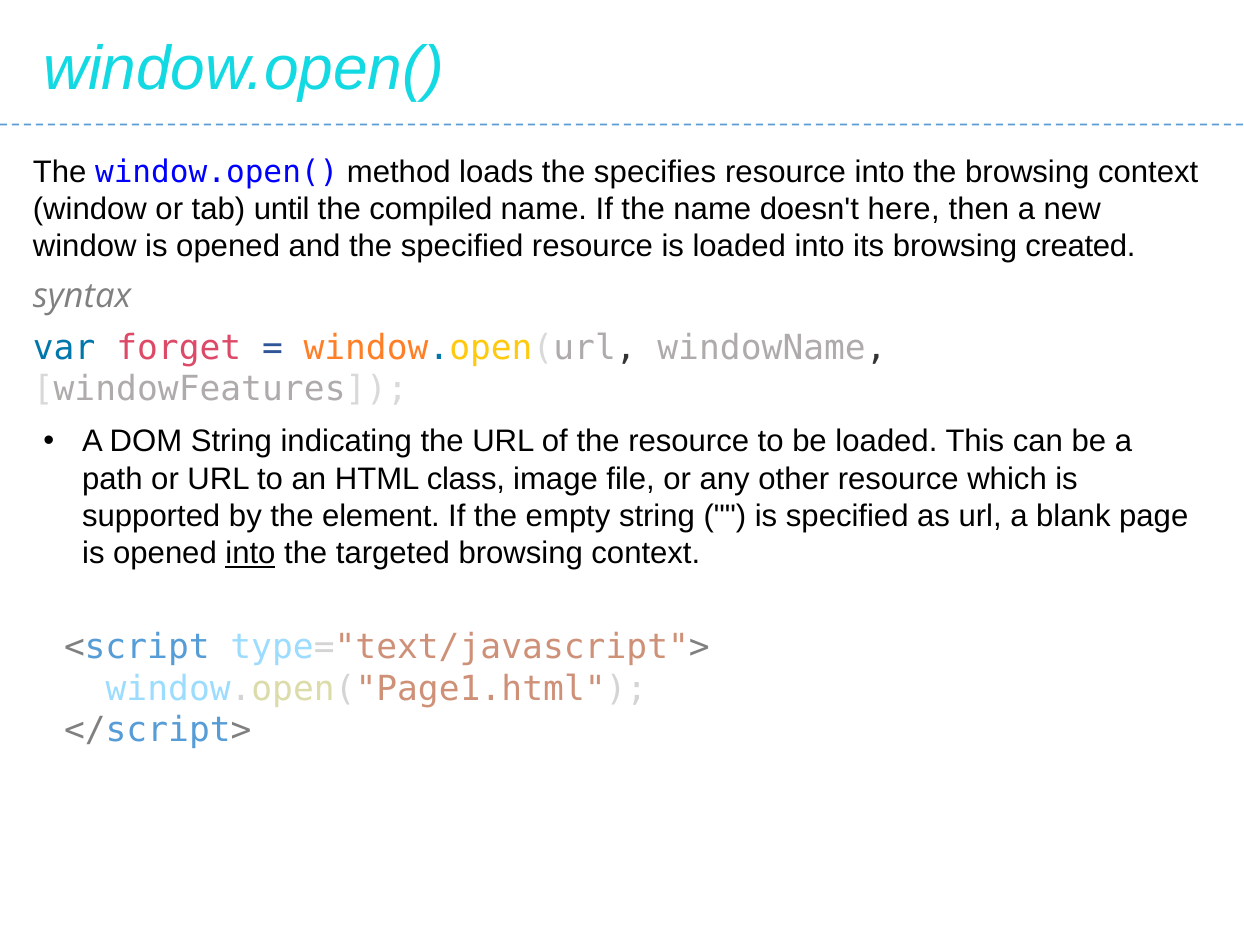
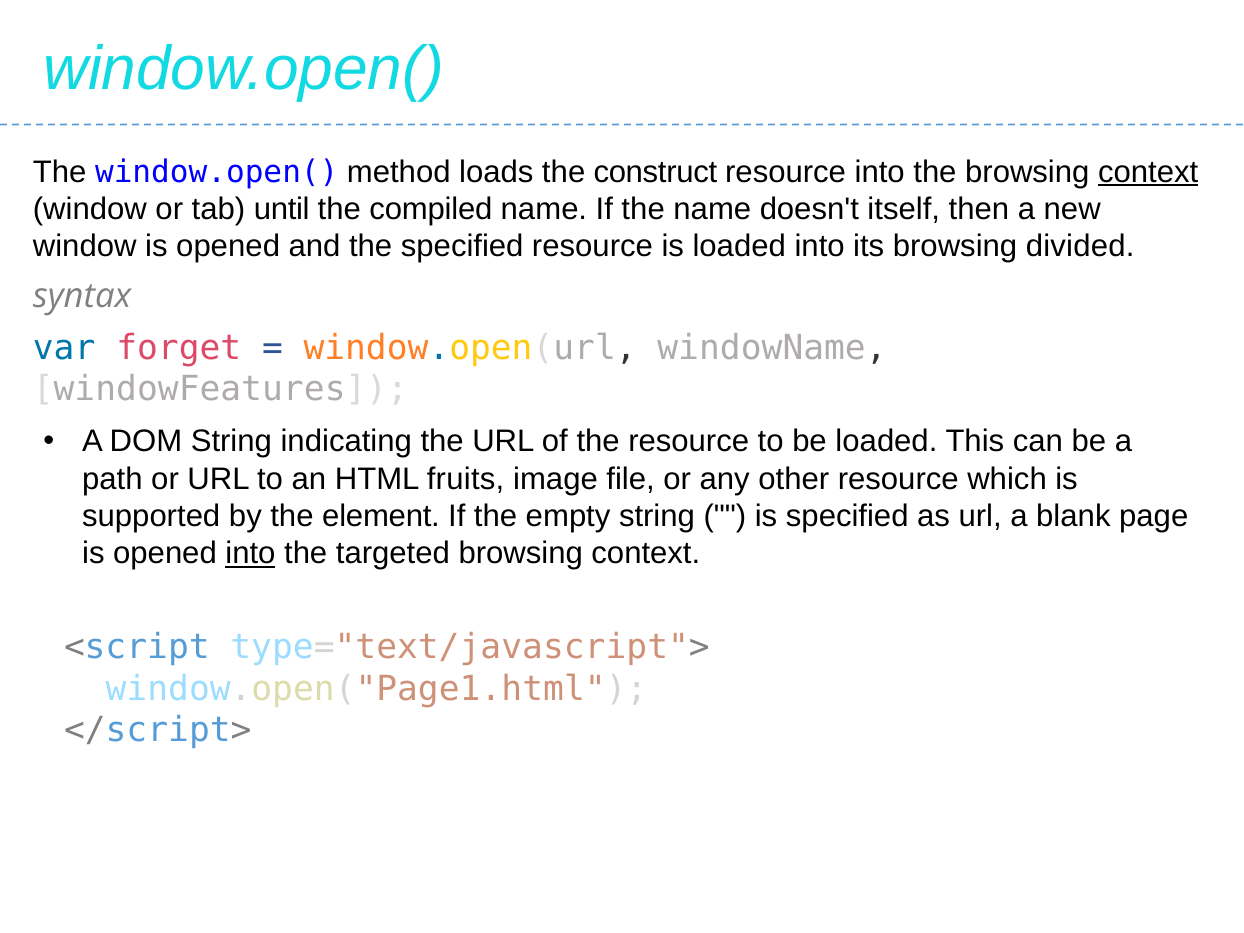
specifies: specifies -> construct
context at (1148, 172) underline: none -> present
here: here -> itself
created: created -> divided
class: class -> fruits
